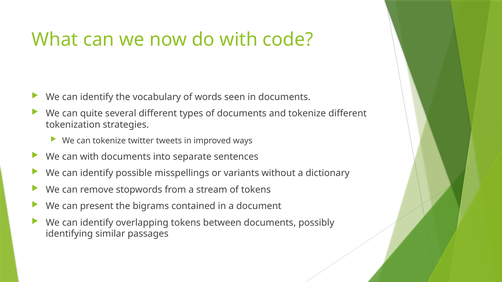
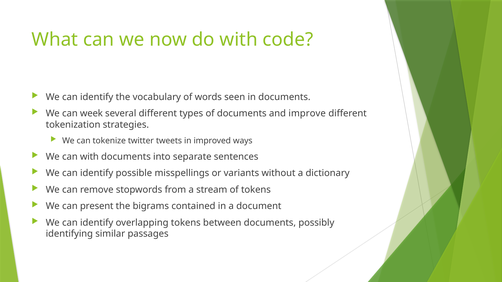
quite: quite -> week
and tokenize: tokenize -> improve
